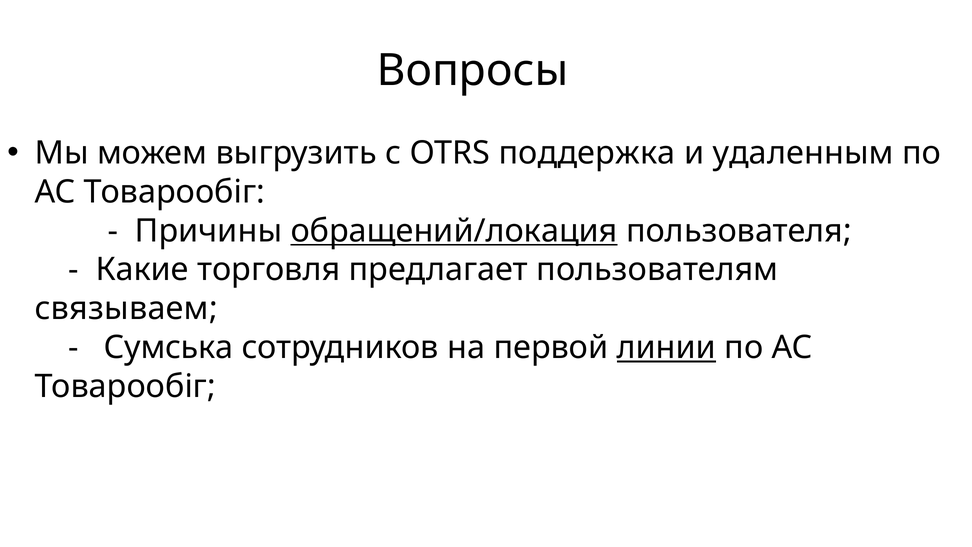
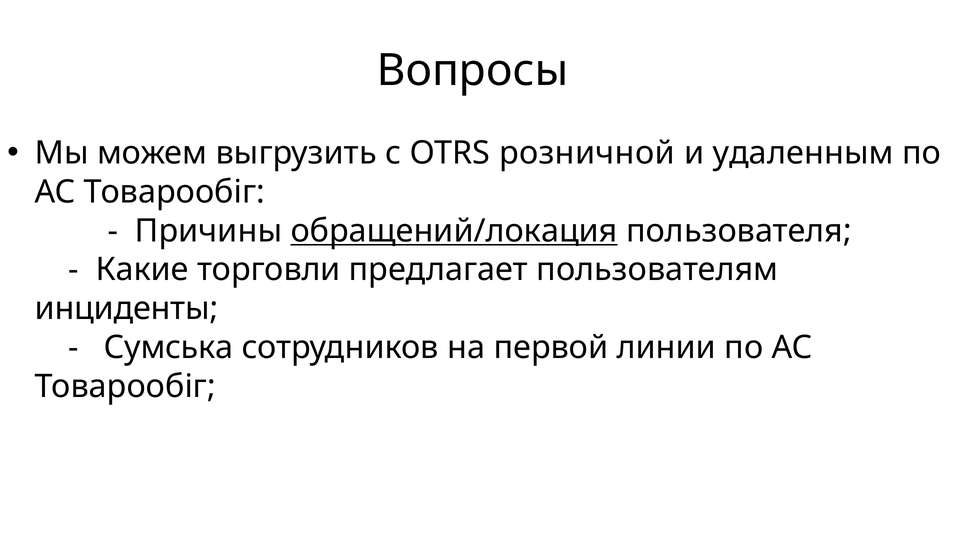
поддержка: поддержка -> розничной
торговля: торговля -> торговли
связываем: связываем -> инциденты
линии underline: present -> none
